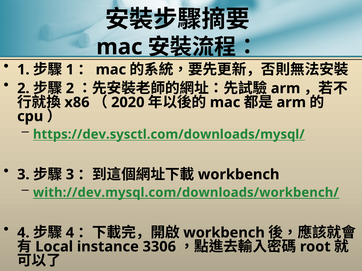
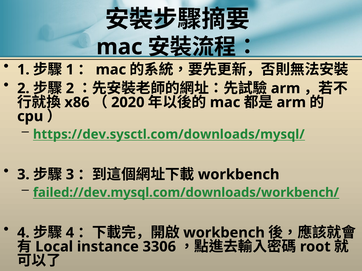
with://dev.mysql.com/downloads/workbench/: with://dev.mysql.com/downloads/workbench/ -> failed://dev.mysql.com/downloads/workbench/
